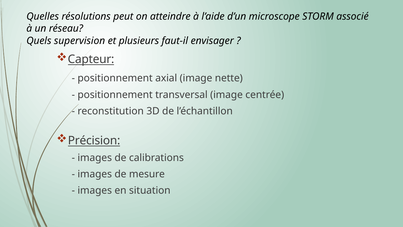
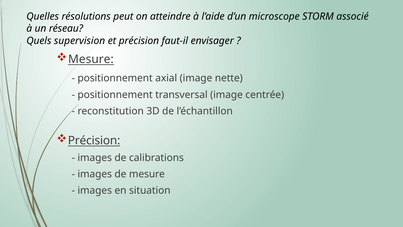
et plusieurs: plusieurs -> précision
Capteur at (91, 59): Capteur -> Mesure
